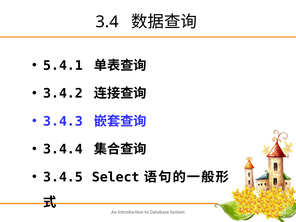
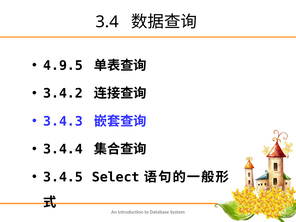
5.4.1: 5.4.1 -> 4.9.5
